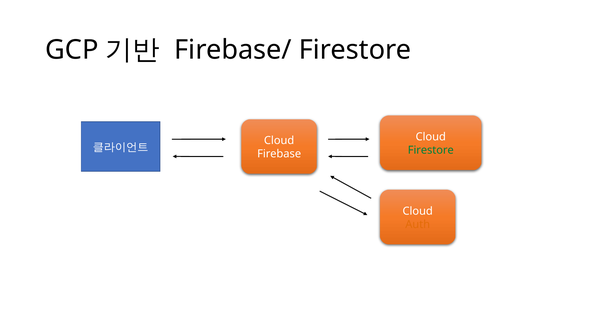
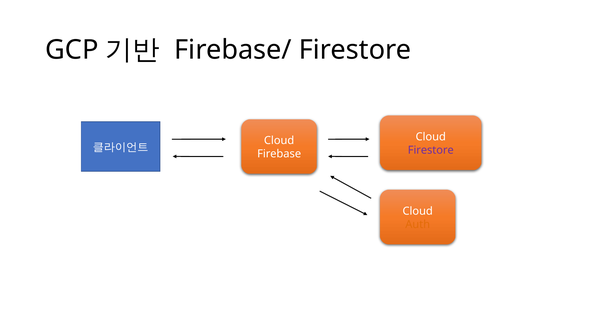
Firestore at (431, 150) colour: green -> purple
